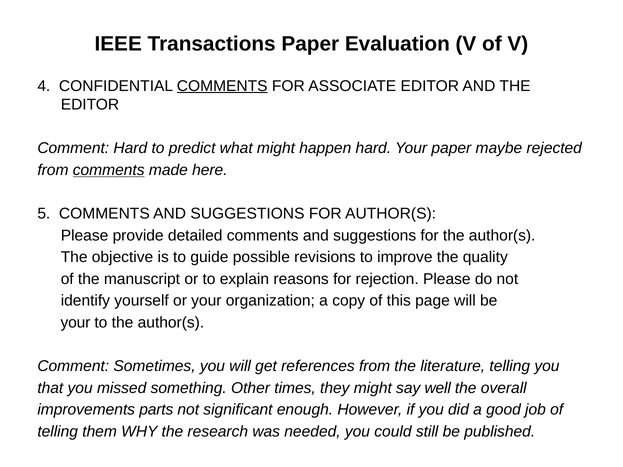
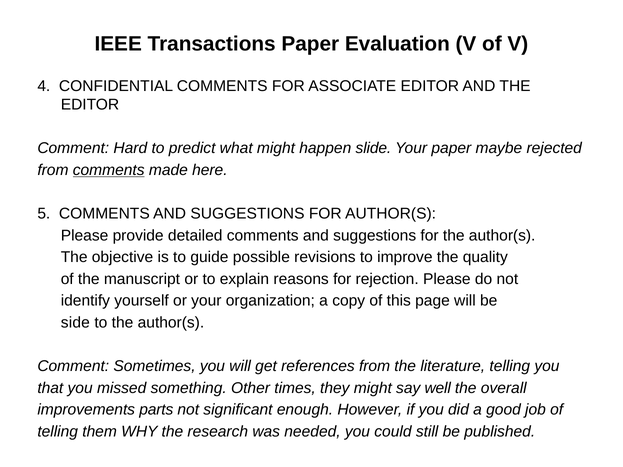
COMMENTS at (222, 86) underline: present -> none
happen hard: hard -> slide
your at (75, 323): your -> side
